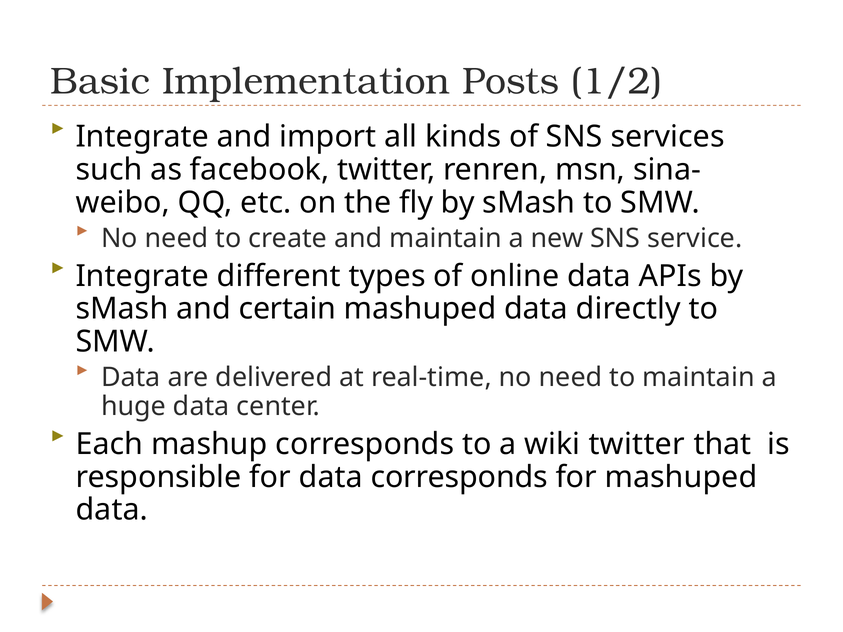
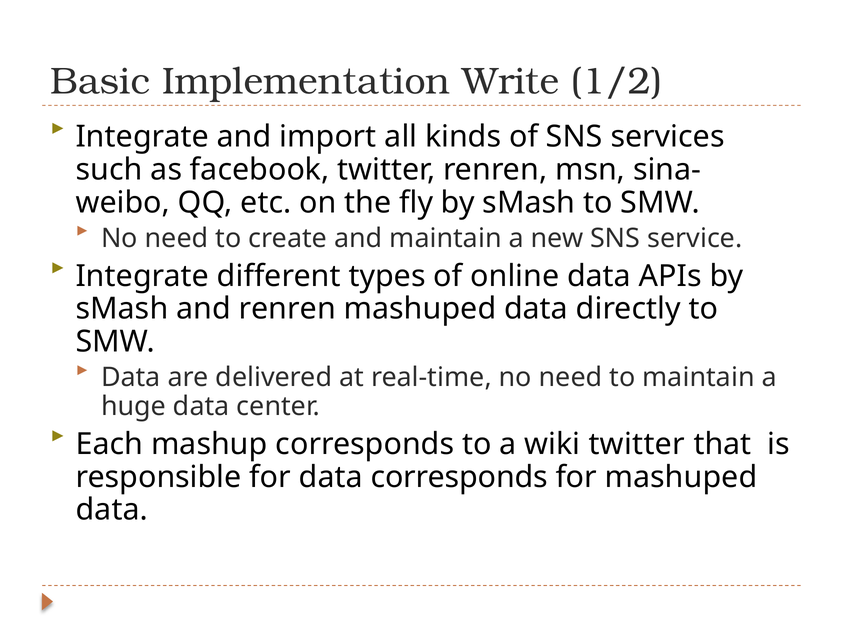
Posts: Posts -> Write
and certain: certain -> renren
